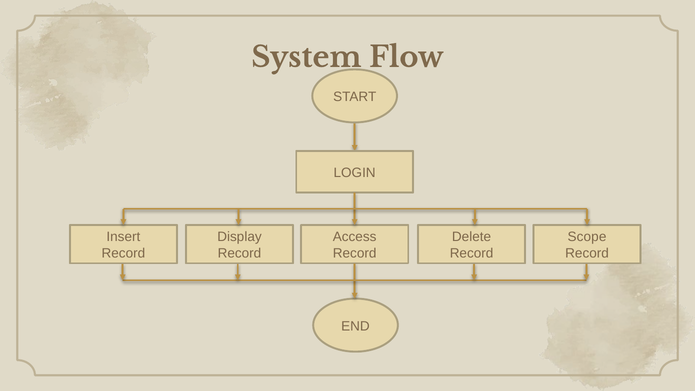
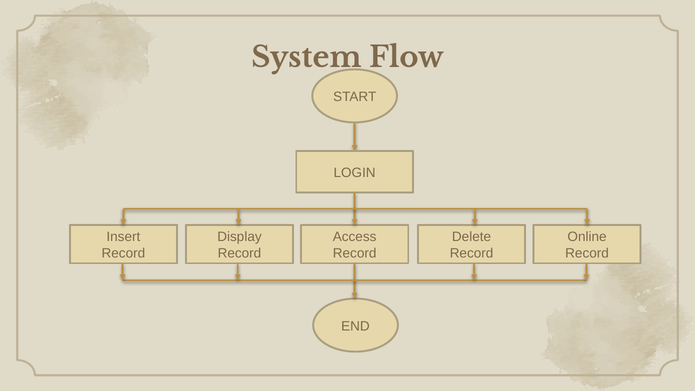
Scope: Scope -> Online
